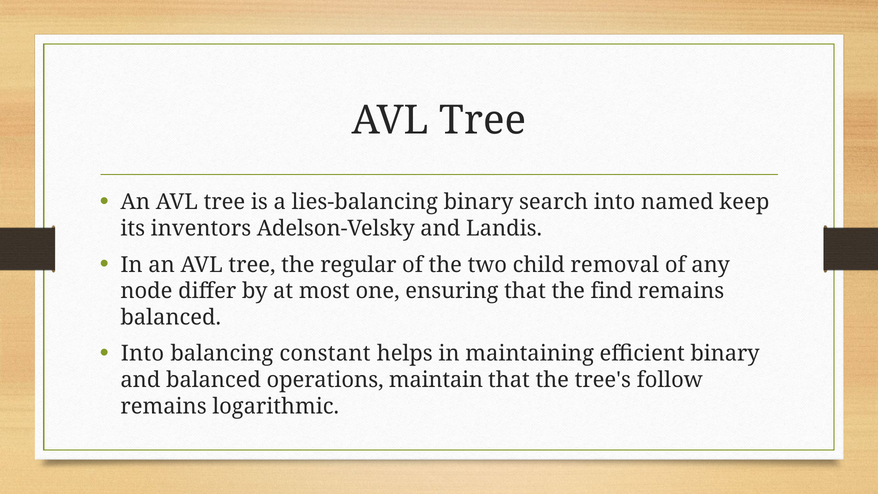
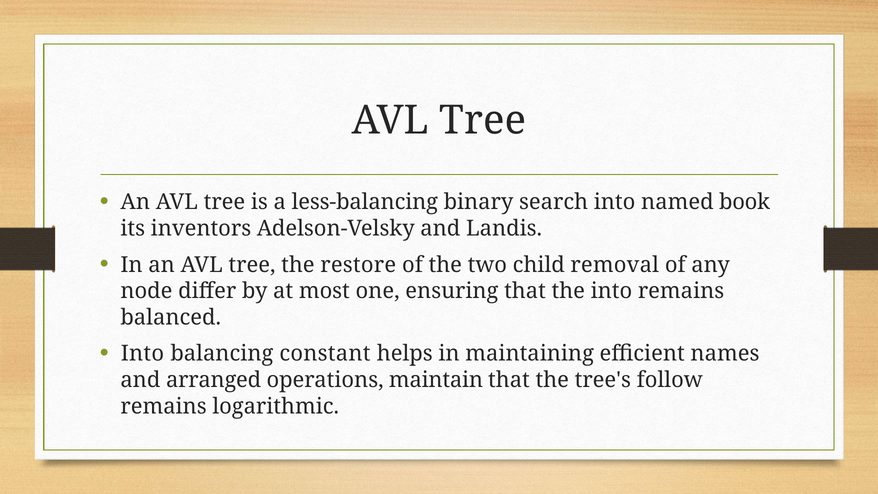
lies-balancing: lies-balancing -> less-balancing
keep: keep -> book
regular: regular -> restore
the find: find -> into
efficient binary: binary -> names
and balanced: balanced -> arranged
